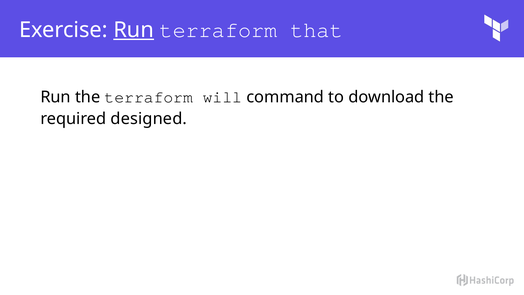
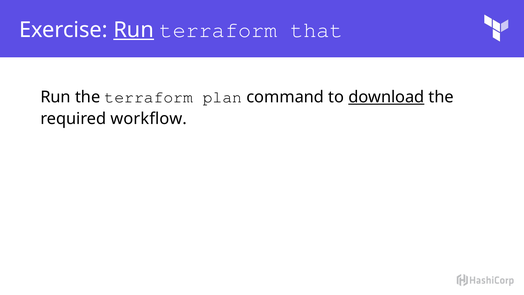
will: will -> plan
download underline: none -> present
designed: designed -> workflow
